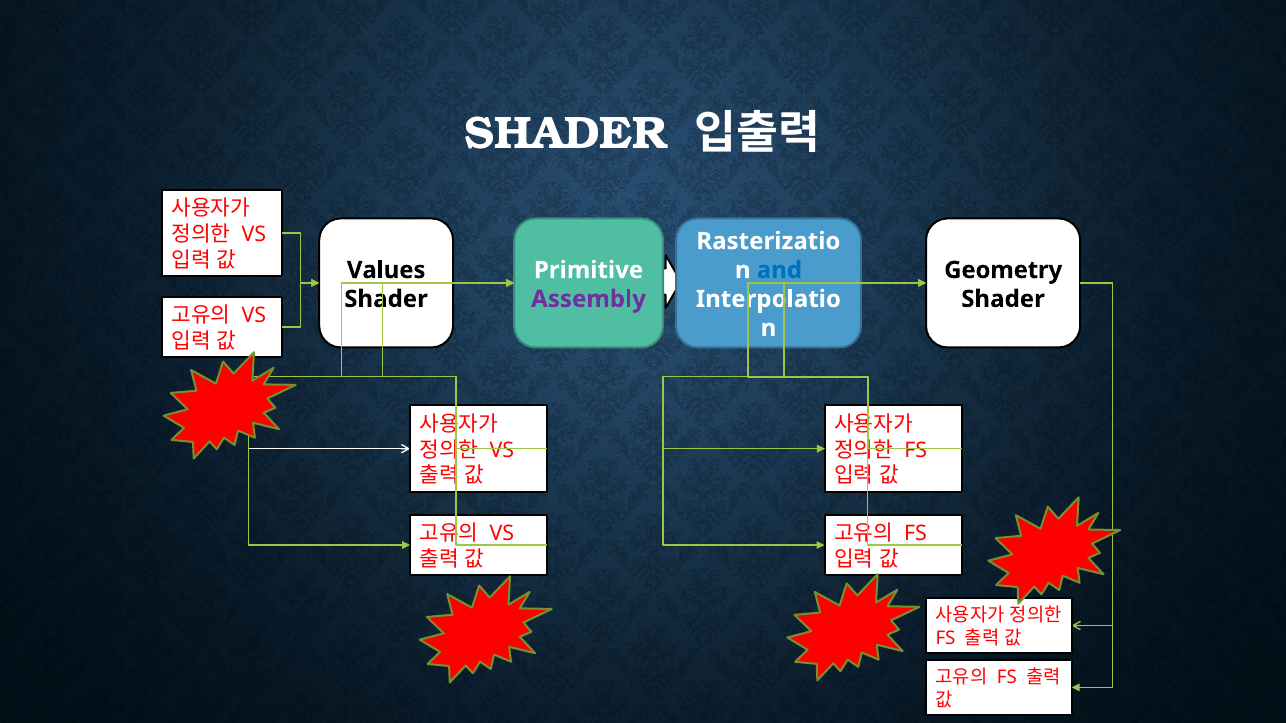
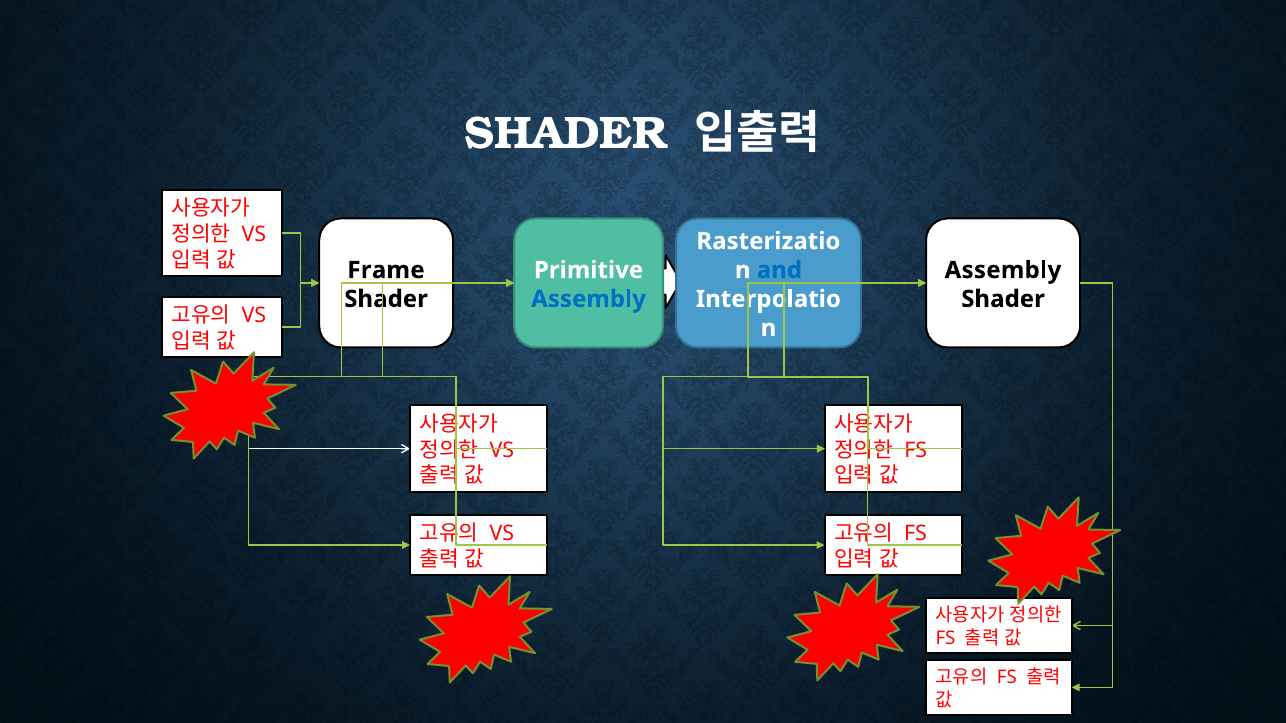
Values: Values -> Frame
Geometry at (1003, 270): Geometry -> Assembly
Assembly at (589, 299) colour: purple -> blue
